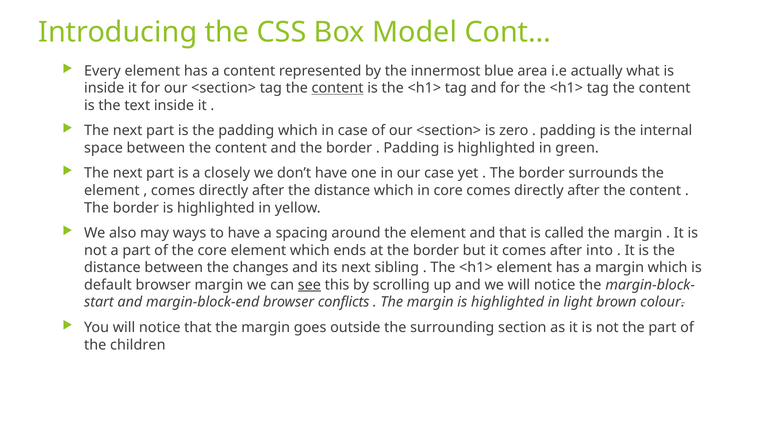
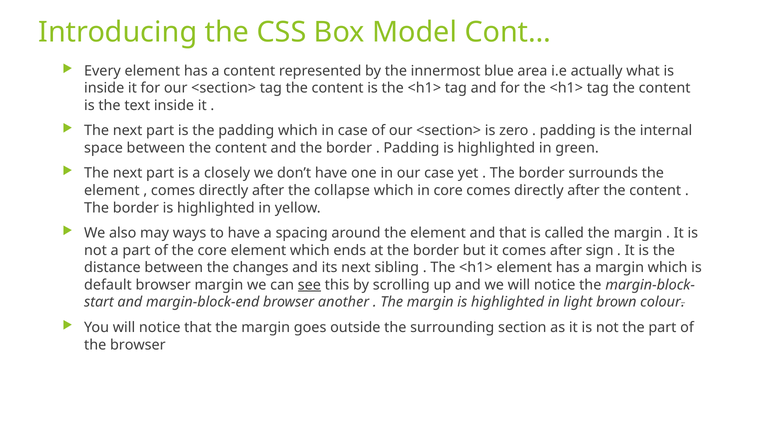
content at (338, 88) underline: present -> none
after the distance: distance -> collapse
into: into -> sign
conflicts: conflicts -> another
the children: children -> browser
